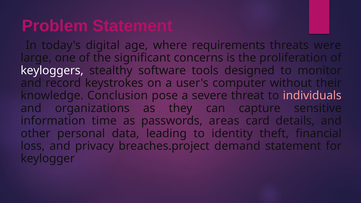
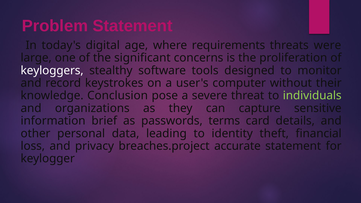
individuals colour: pink -> light green
time: time -> brief
areas: areas -> terms
demand: demand -> accurate
